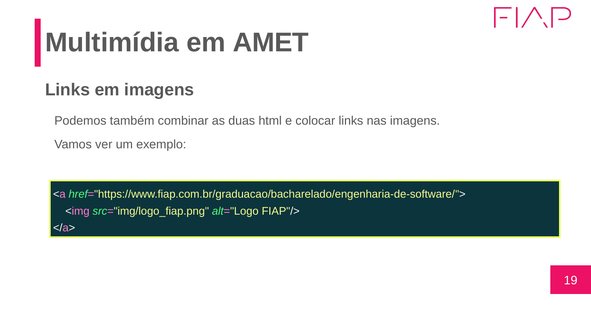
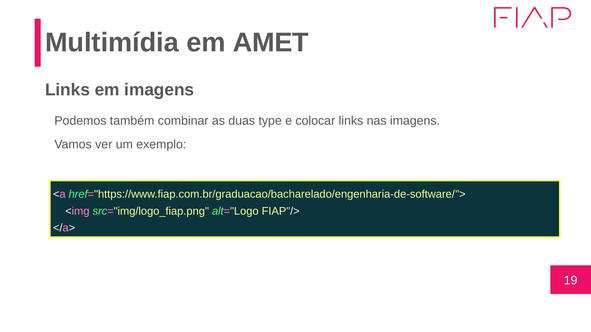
html: html -> type
